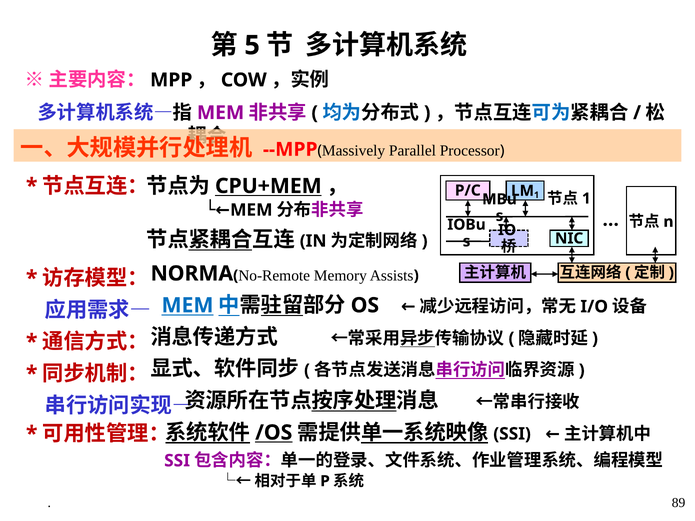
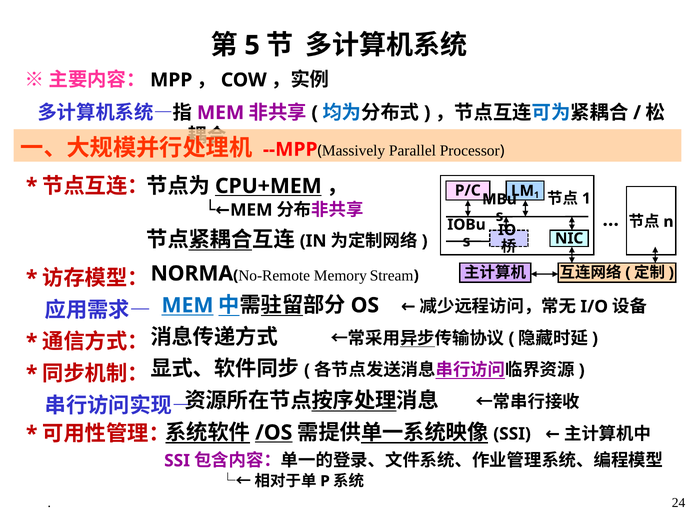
Assists: Assists -> Stream
89: 89 -> 24
